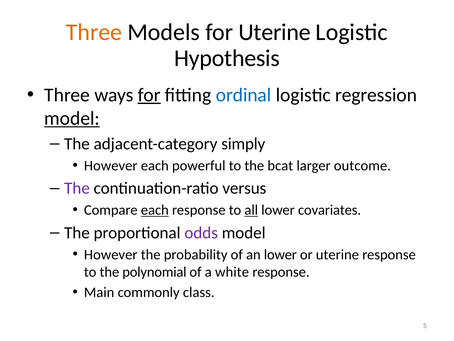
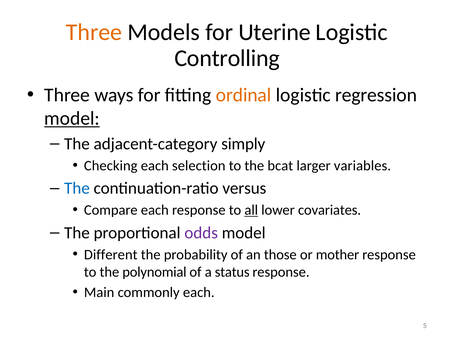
Hypothesis: Hypothesis -> Controlling
for at (149, 95) underline: present -> none
ordinal colour: blue -> orange
However at (111, 165): However -> Checking
powerful: powerful -> selection
outcome: outcome -> variables
The at (77, 188) colour: purple -> blue
each at (155, 210) underline: present -> none
However at (111, 254): However -> Different
an lower: lower -> those
or uterine: uterine -> mother
white: white -> status
commonly class: class -> each
